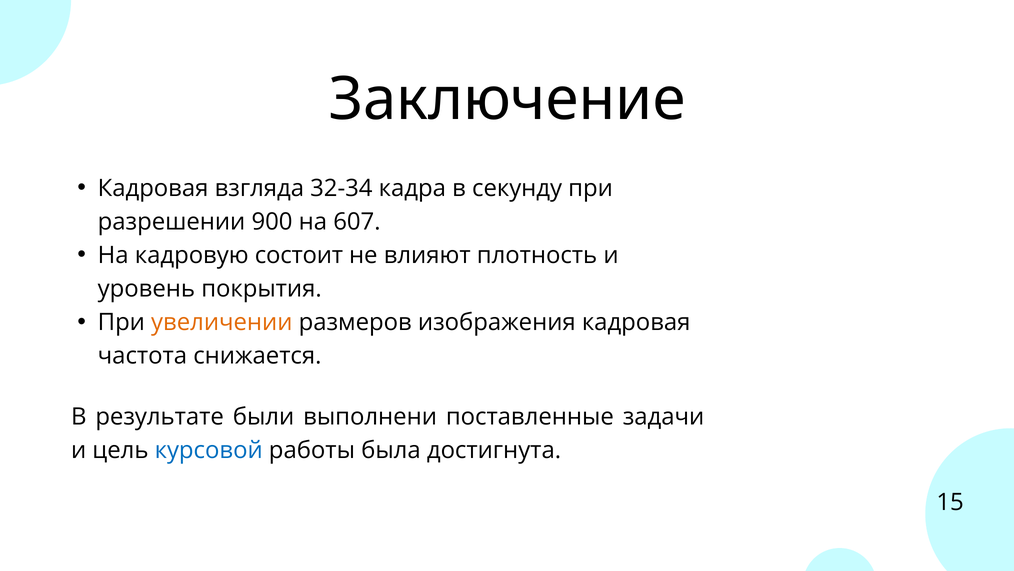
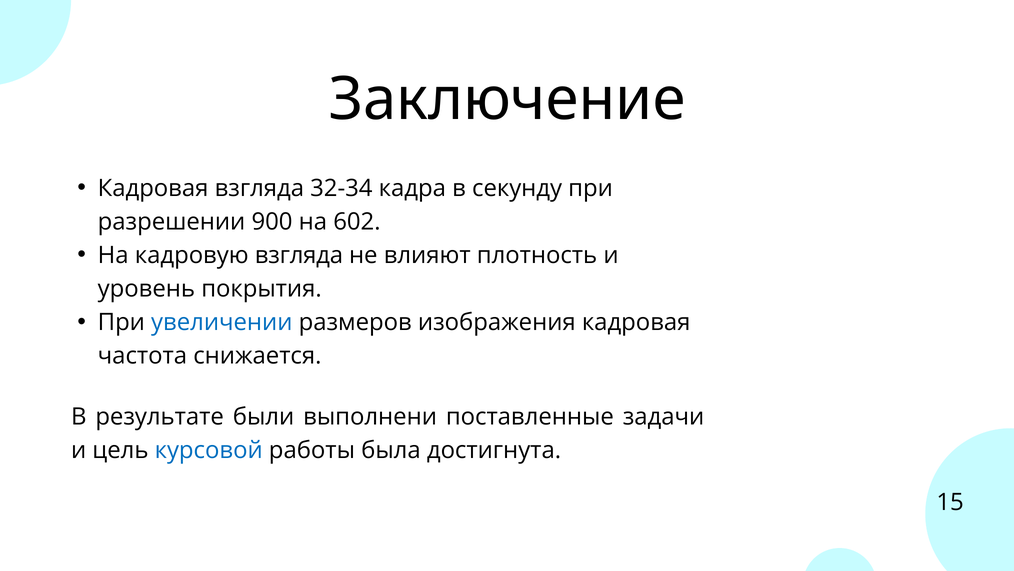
607: 607 -> 602
кадровую состоит: состоит -> взгляда
увеличении colour: orange -> blue
